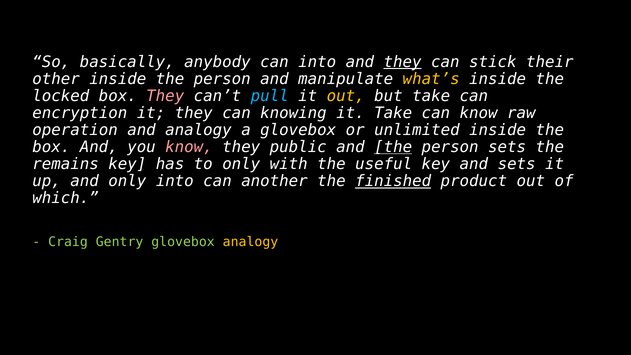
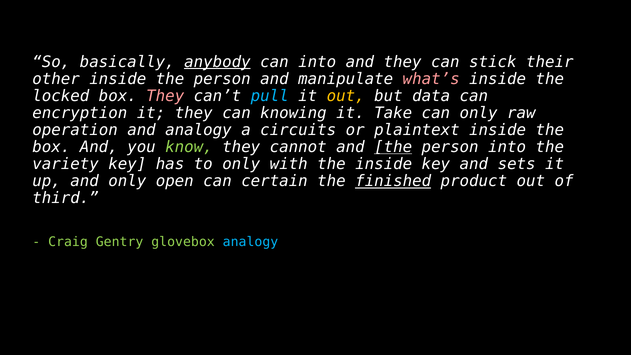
anybody underline: none -> present
they at (403, 62) underline: present -> none
what’s colour: yellow -> pink
but take: take -> data
can know: know -> only
a glovebox: glovebox -> circuits
unlimited: unlimited -> plaintext
know at (189, 147) colour: pink -> light green
public: public -> cannot
person sets: sets -> into
remains: remains -> variety
the useful: useful -> inside
only into: into -> open
another: another -> certain
which: which -> third
analogy at (250, 242) colour: yellow -> light blue
